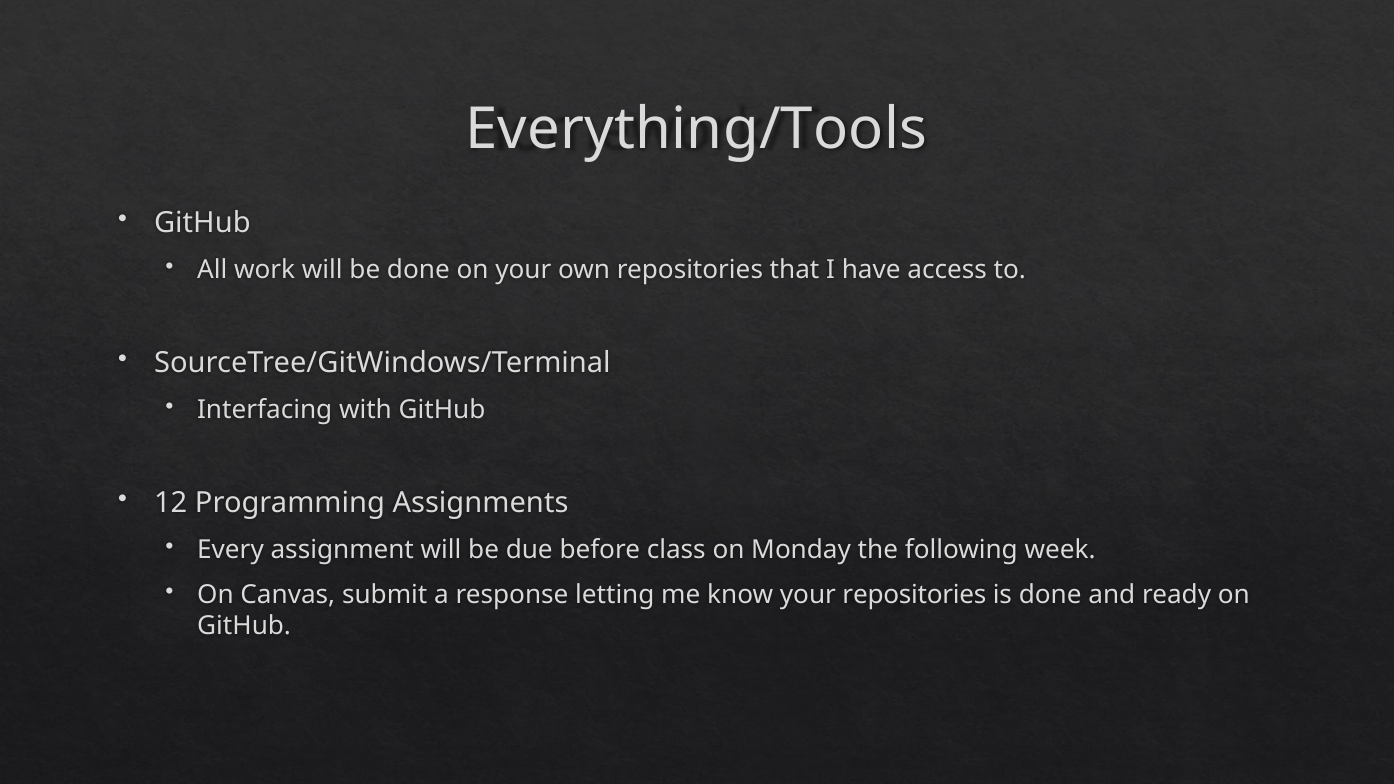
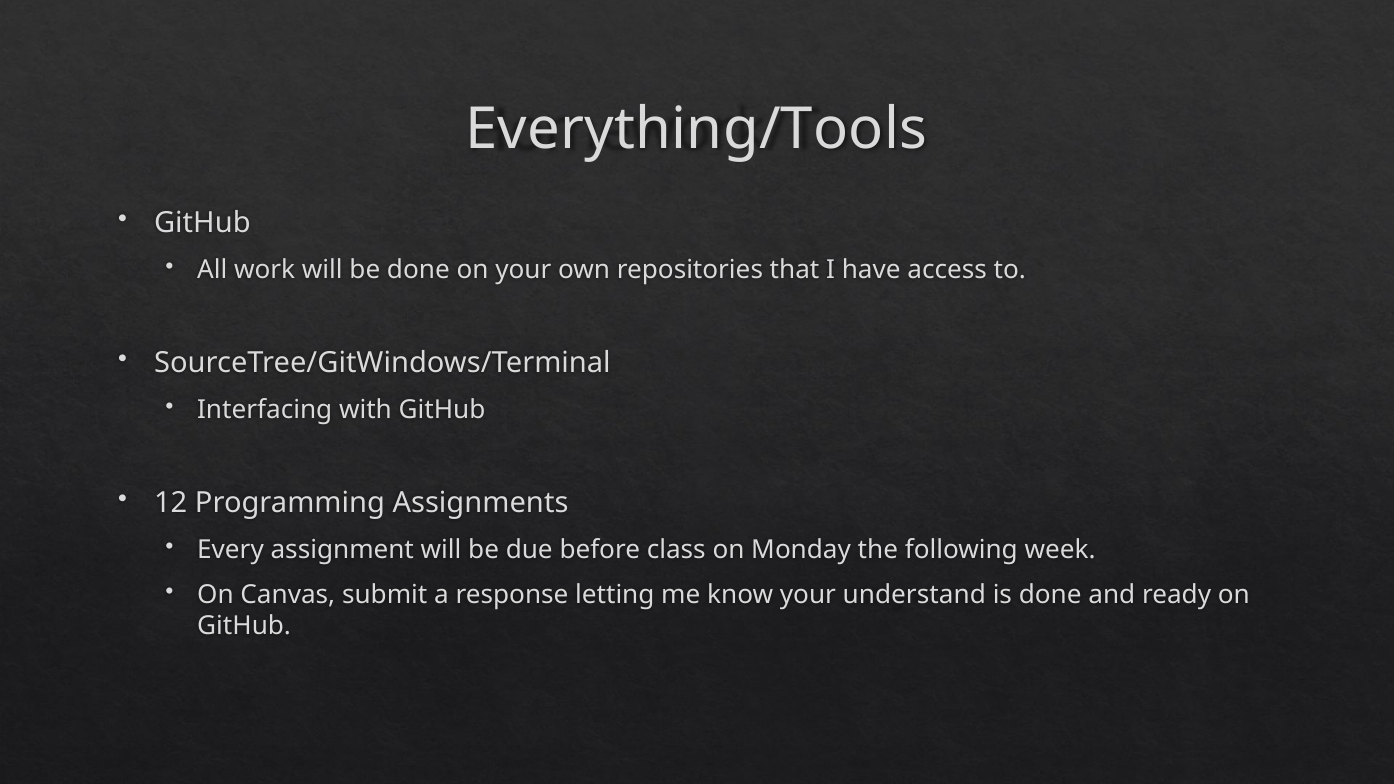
your repositories: repositories -> understand
